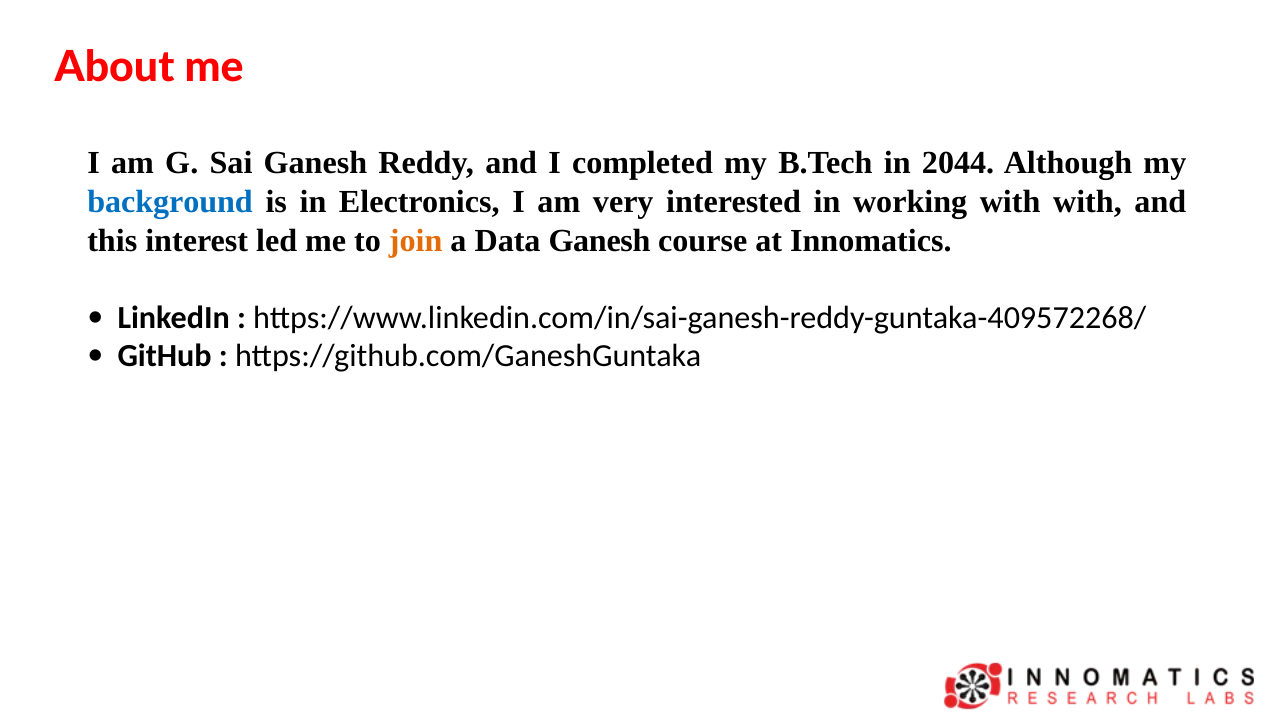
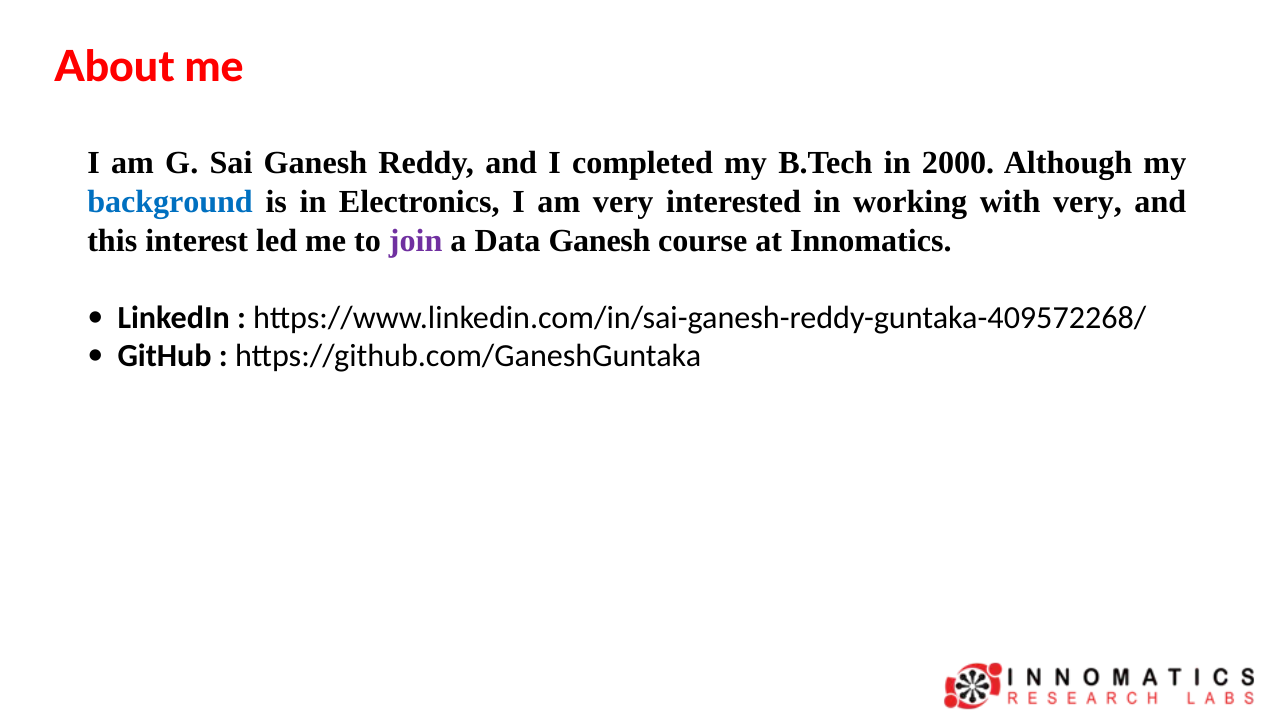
2044: 2044 -> 2000
with with: with -> very
join colour: orange -> purple
